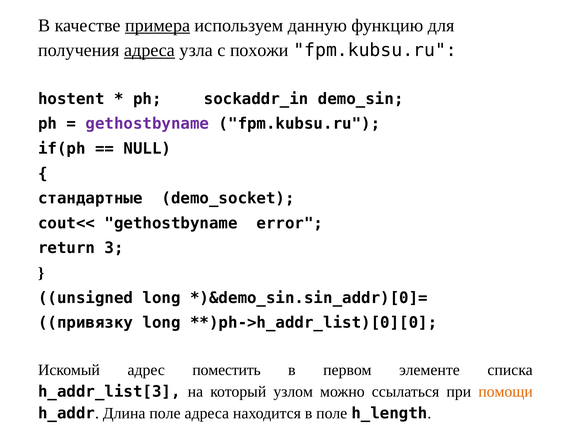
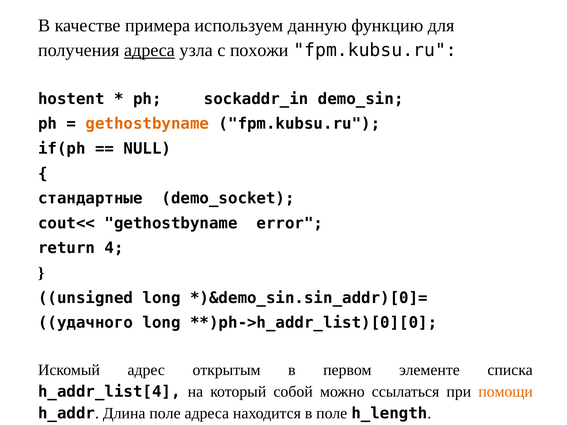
примера underline: present -> none
gethostbyname at (147, 124) colour: purple -> orange
3: 3 -> 4
привязку: привязку -> удачного
поместить: поместить -> открытым
h_addr_list[3: h_addr_list[3 -> h_addr_list[4
узлом: узлом -> собой
